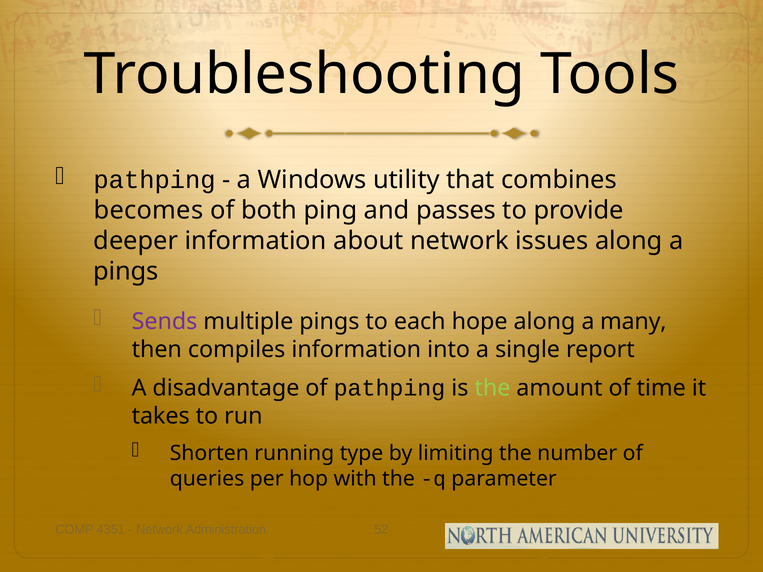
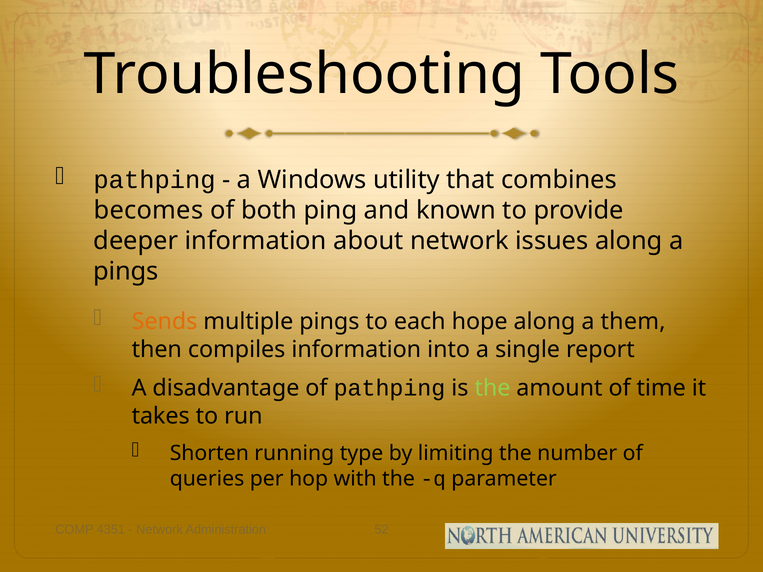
passes: passes -> known
Sends colour: purple -> orange
many: many -> them
